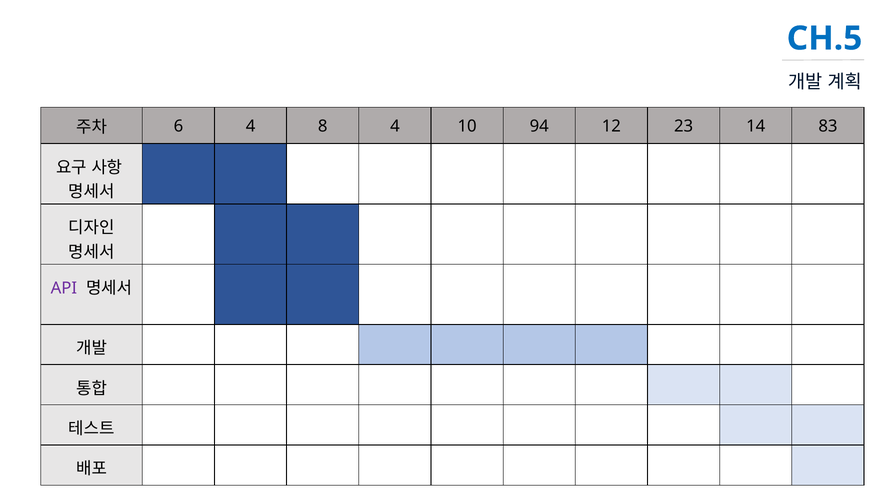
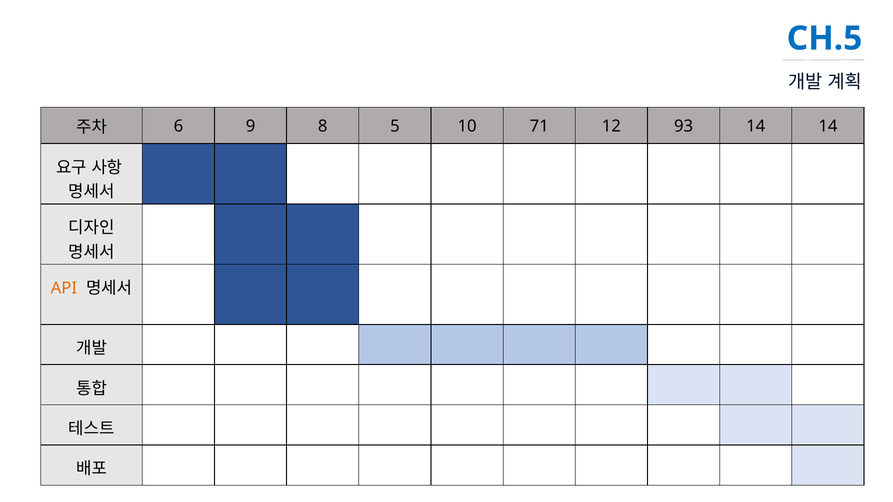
6 4: 4 -> 9
8 4: 4 -> 5
94: 94 -> 71
23: 23 -> 93
14 83: 83 -> 14
API colour: purple -> orange
